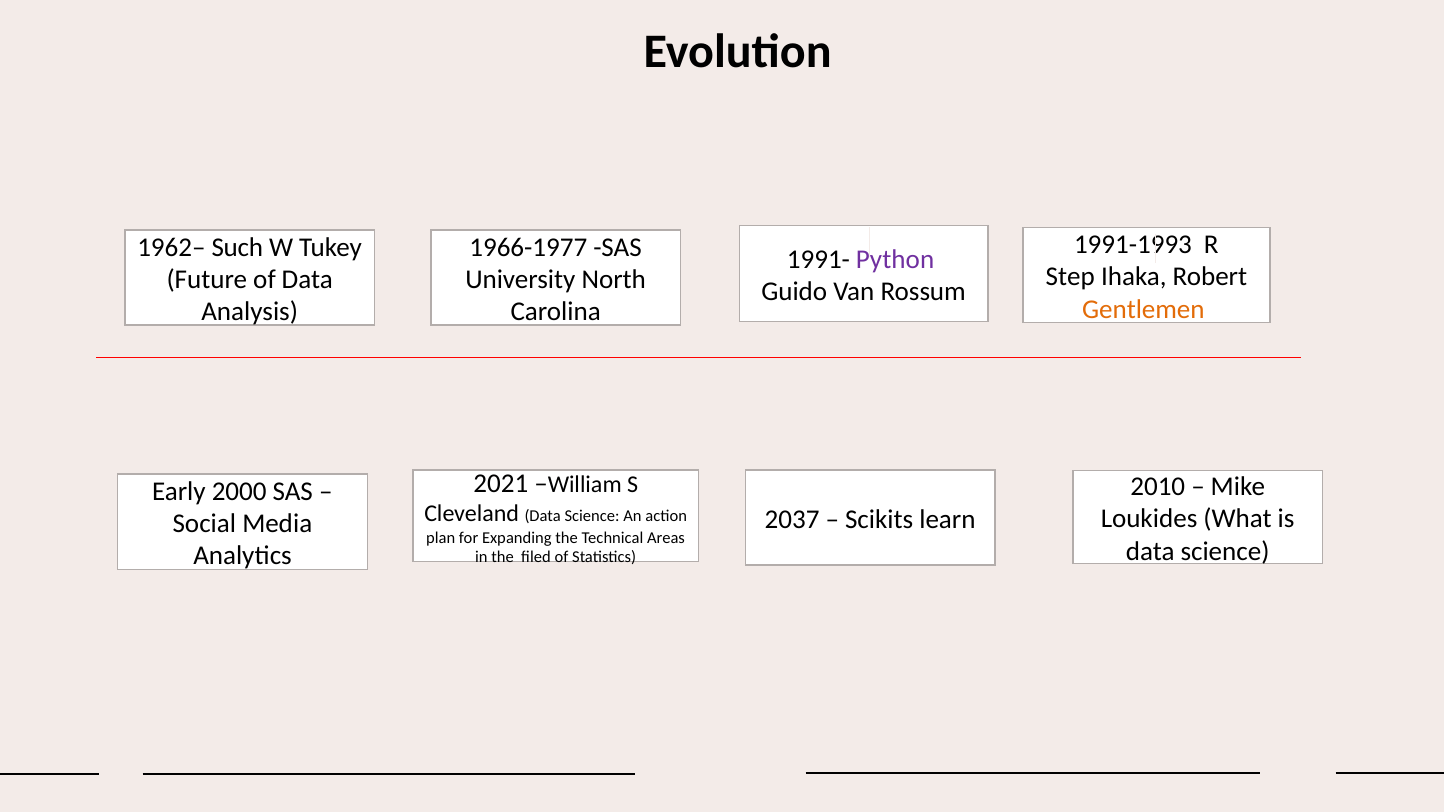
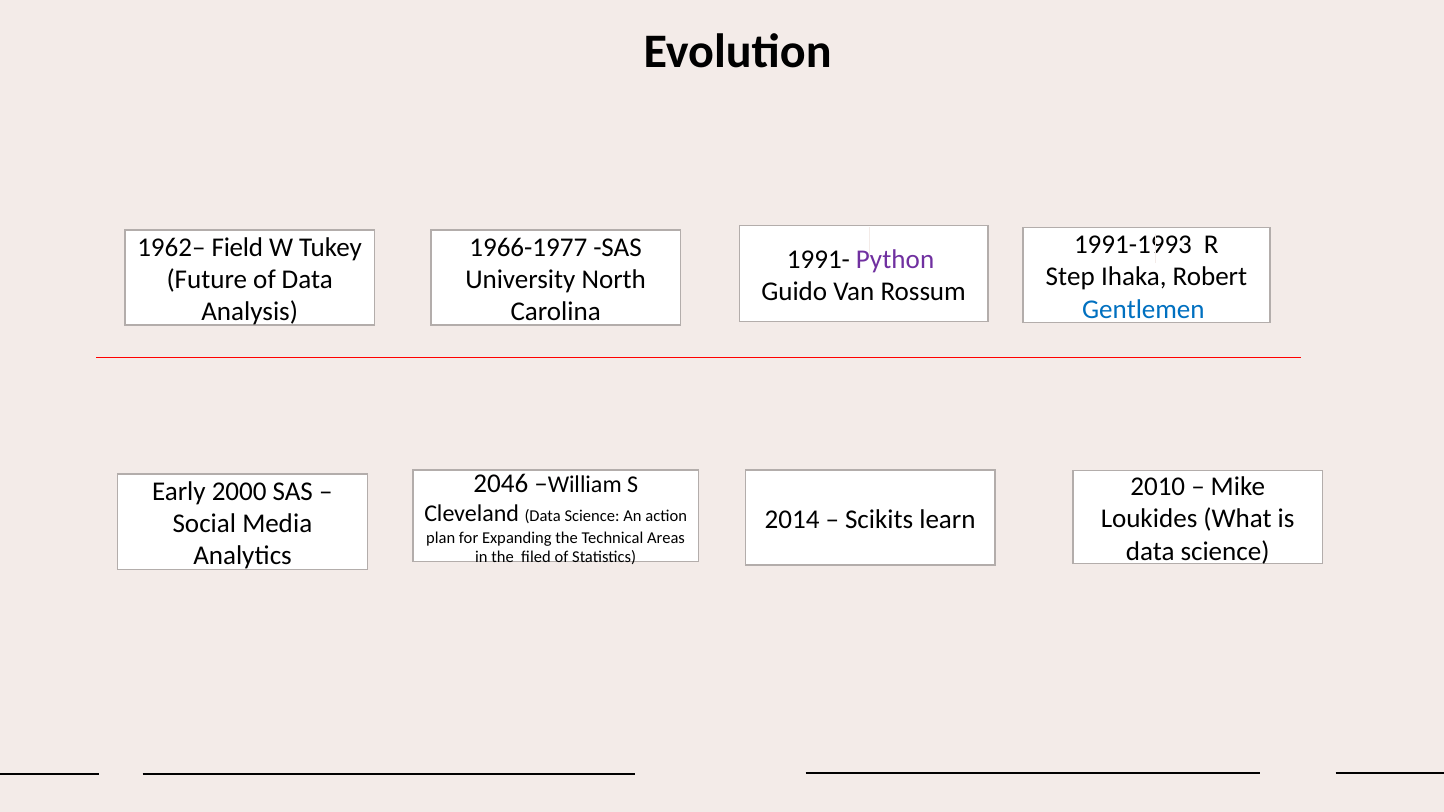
Such: Such -> Field
Gentlemen colour: orange -> blue
2021: 2021 -> 2046
2037: 2037 -> 2014
